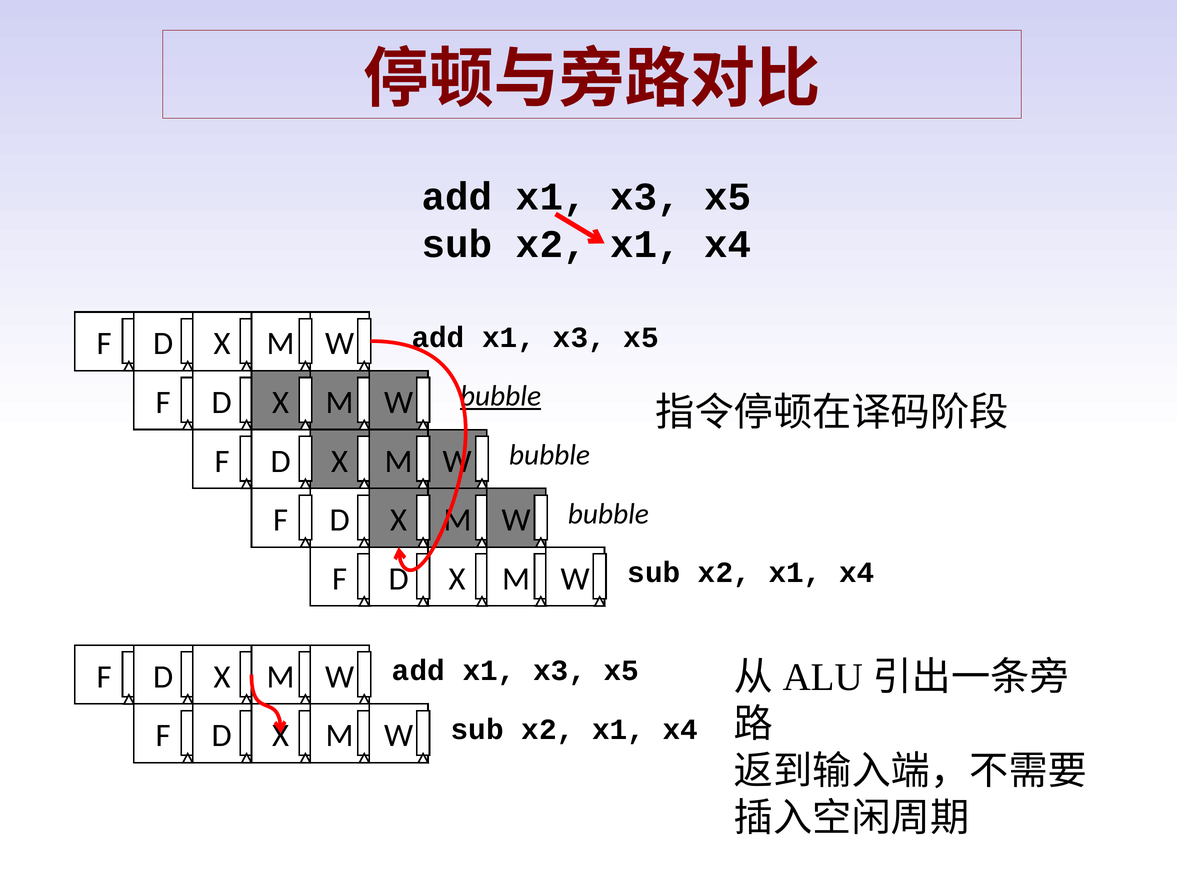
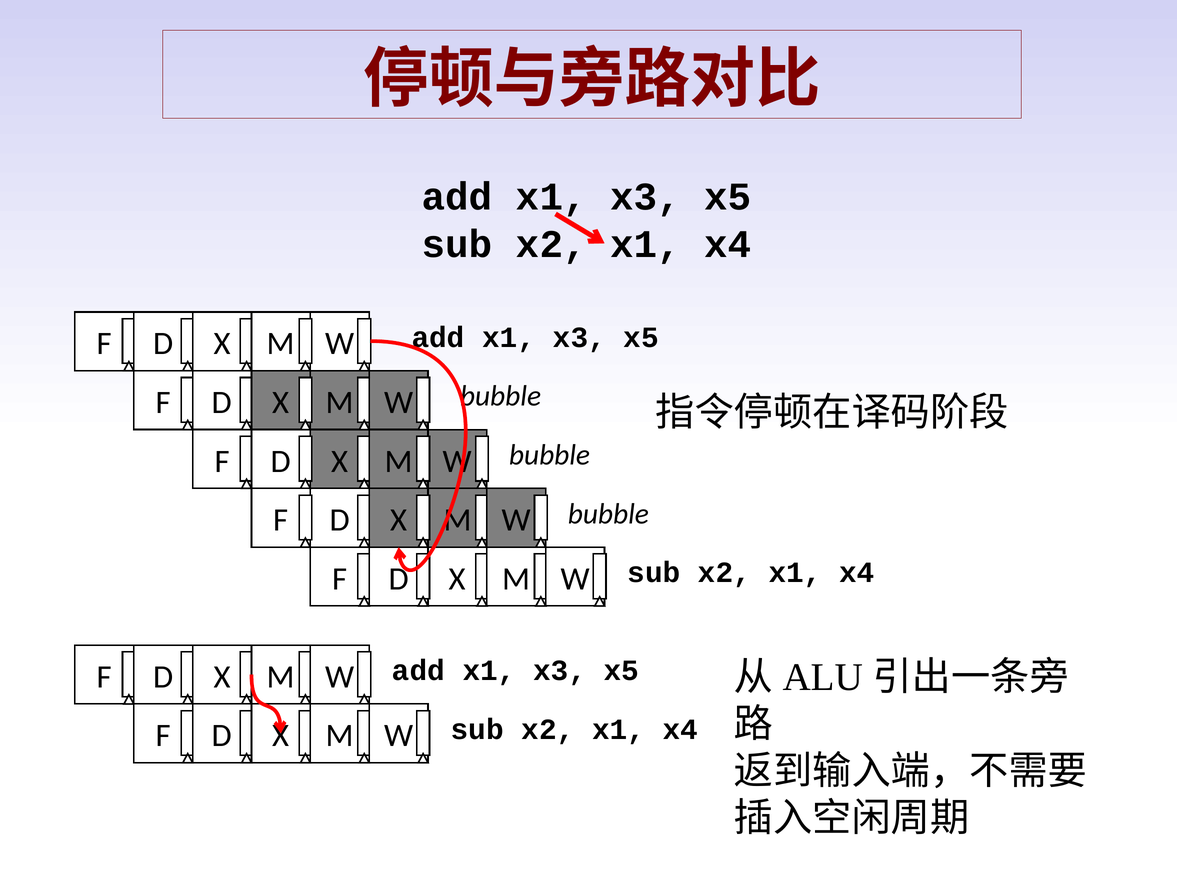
bubble at (500, 397) underline: present -> none
